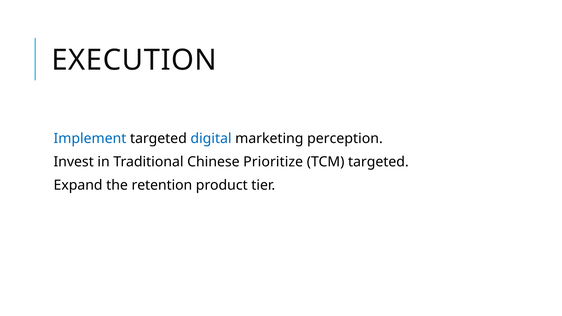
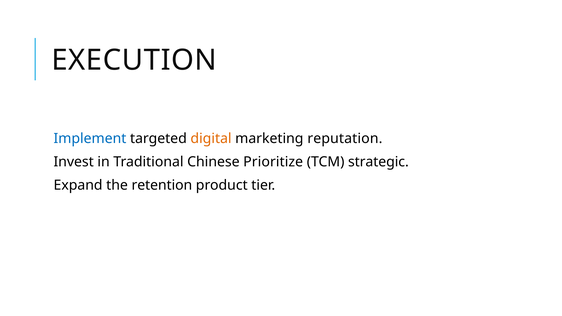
digital colour: blue -> orange
perception: perception -> reputation
TCM targeted: targeted -> strategic
